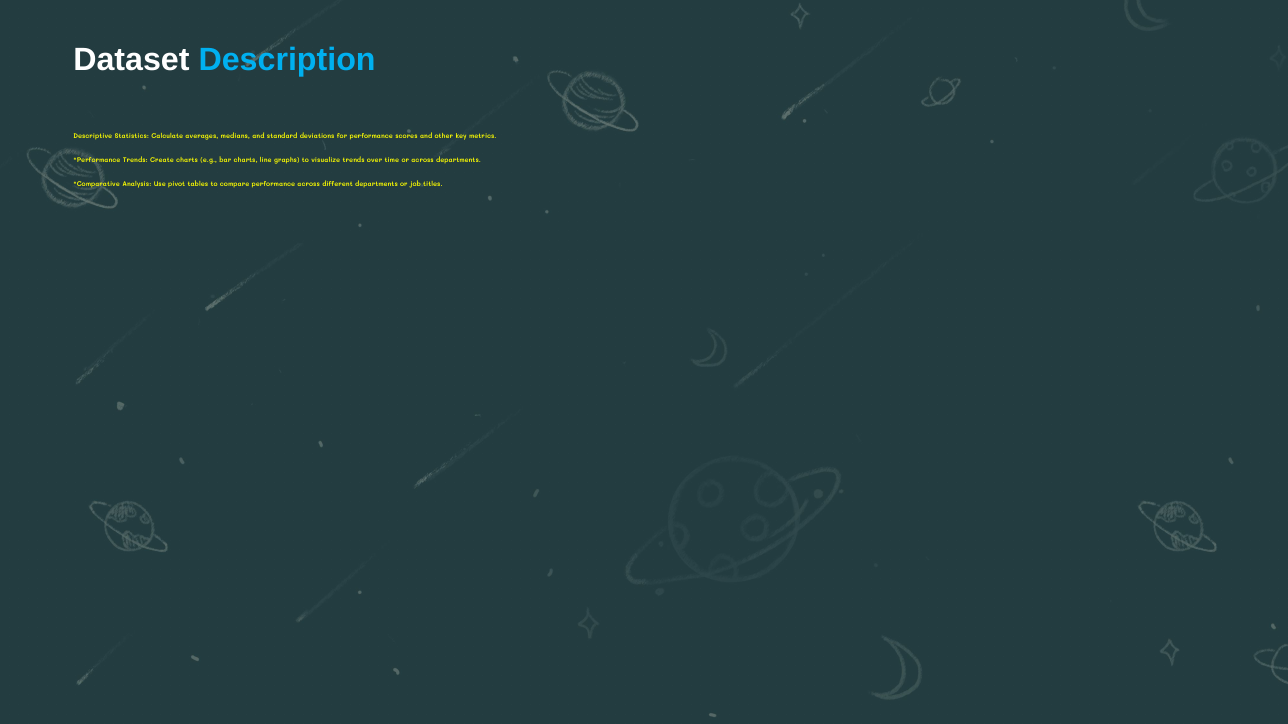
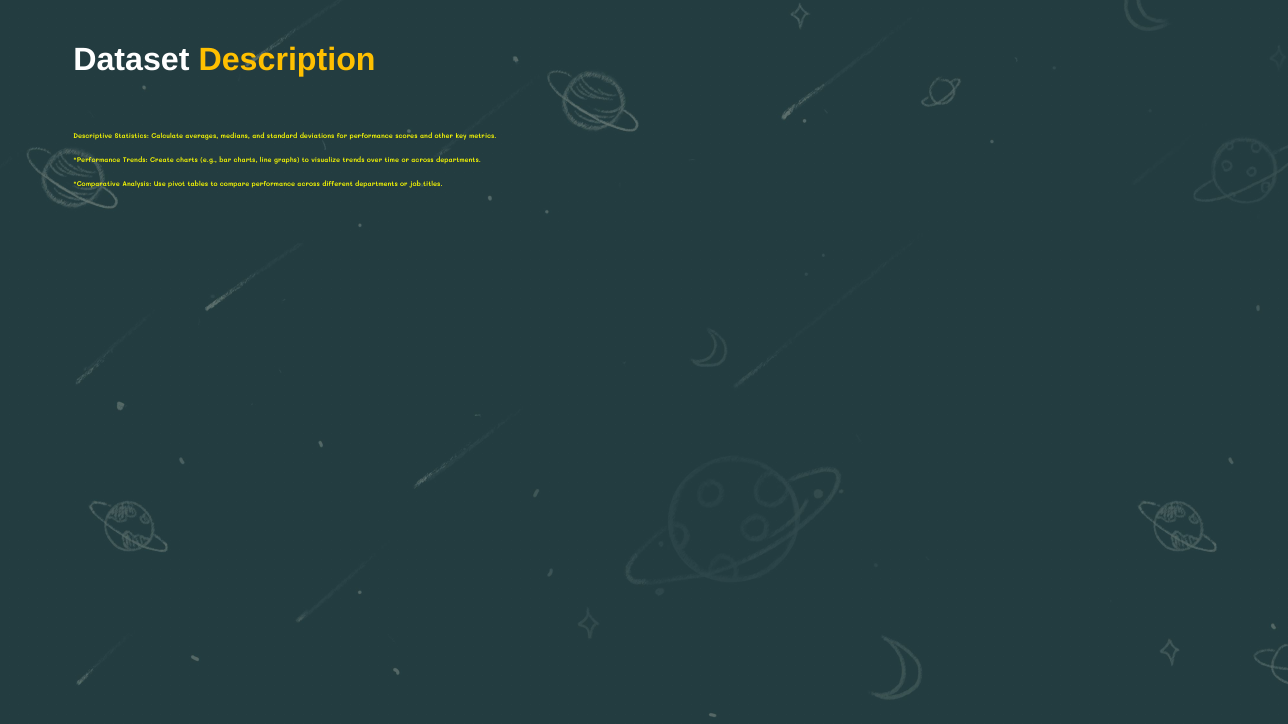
Description colour: light blue -> yellow
